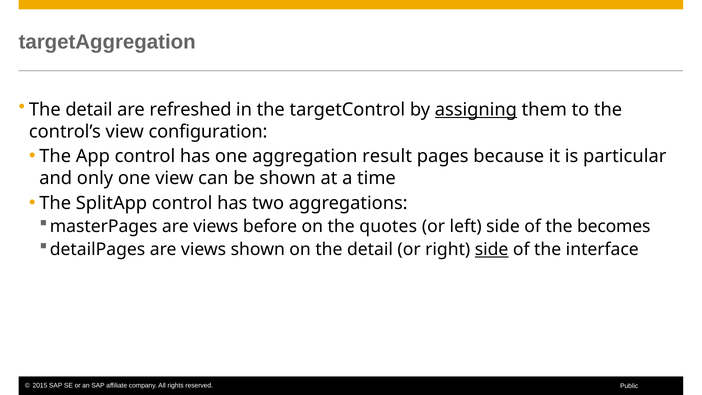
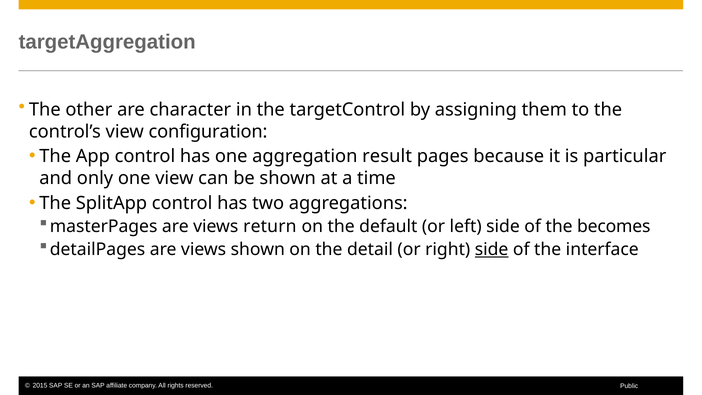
detail at (89, 110): detail -> other
refreshed: refreshed -> character
assigning underline: present -> none
before: before -> return
quotes: quotes -> default
